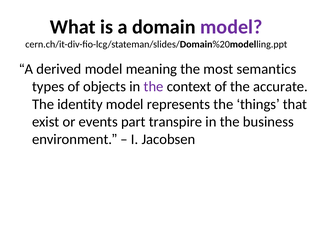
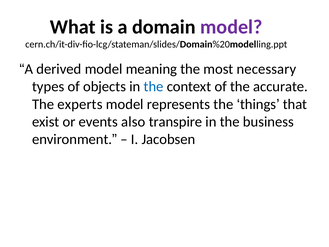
semantics: semantics -> necessary
the at (154, 87) colour: purple -> blue
identity: identity -> experts
part: part -> also
